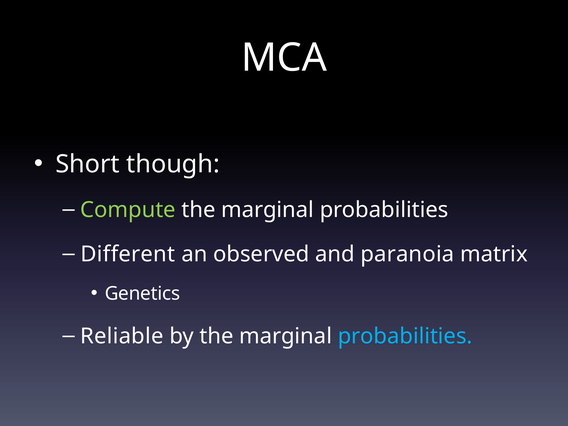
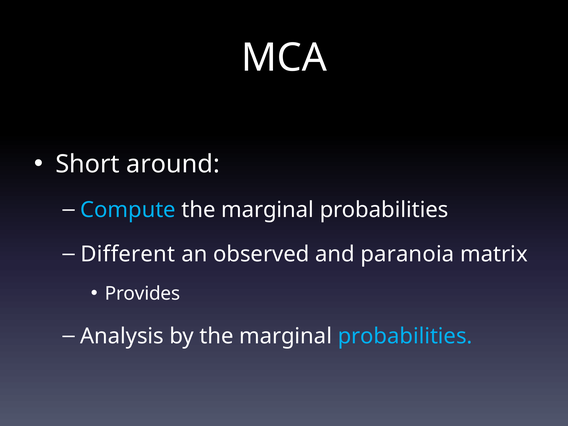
though: though -> around
Compute colour: light green -> light blue
Genetics: Genetics -> Provides
Reliable: Reliable -> Analysis
